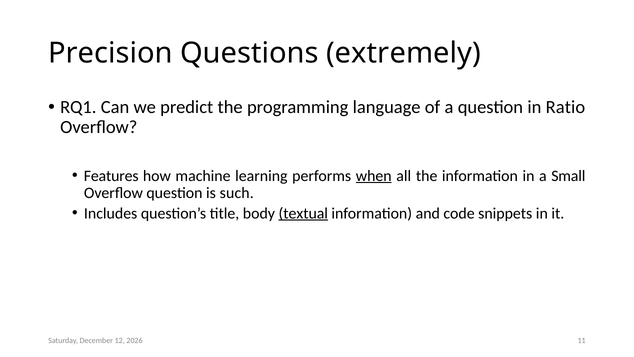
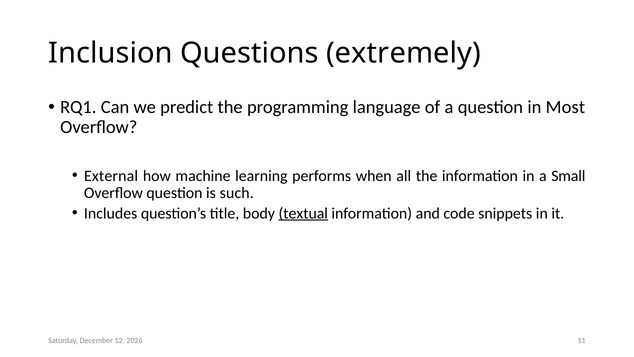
Precision: Precision -> Inclusion
Ratio: Ratio -> Most
Features: Features -> External
when underline: present -> none
